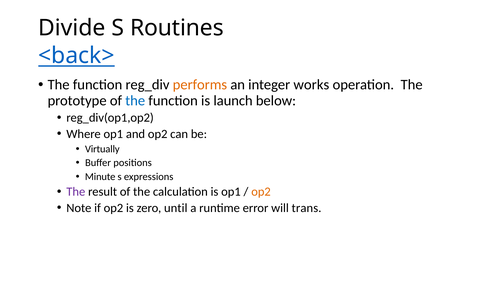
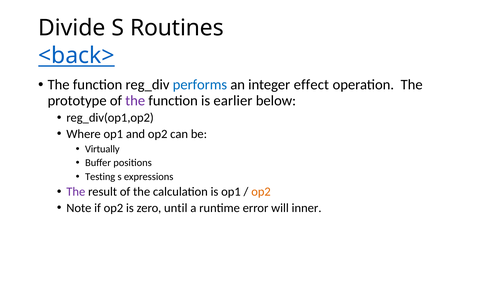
performs colour: orange -> blue
works: works -> effect
the at (135, 100) colour: blue -> purple
launch: launch -> earlier
Minute: Minute -> Testing
trans: trans -> inner
